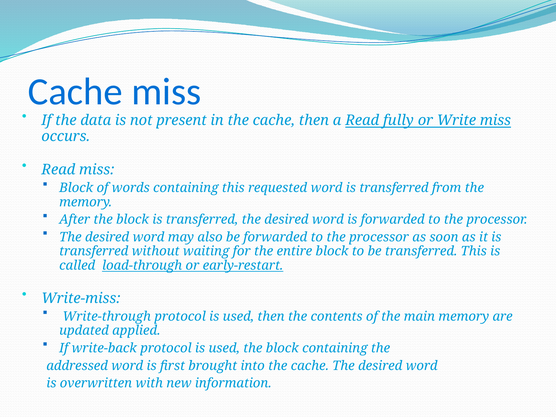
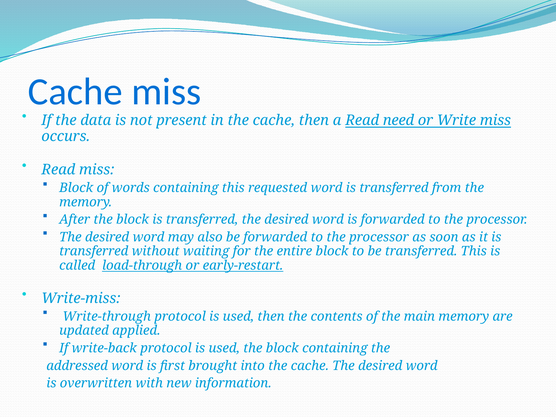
fully: fully -> need
